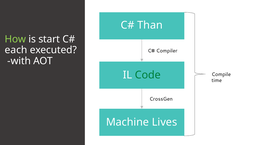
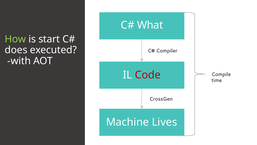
Than: Than -> What
each: each -> does
Code colour: green -> red
